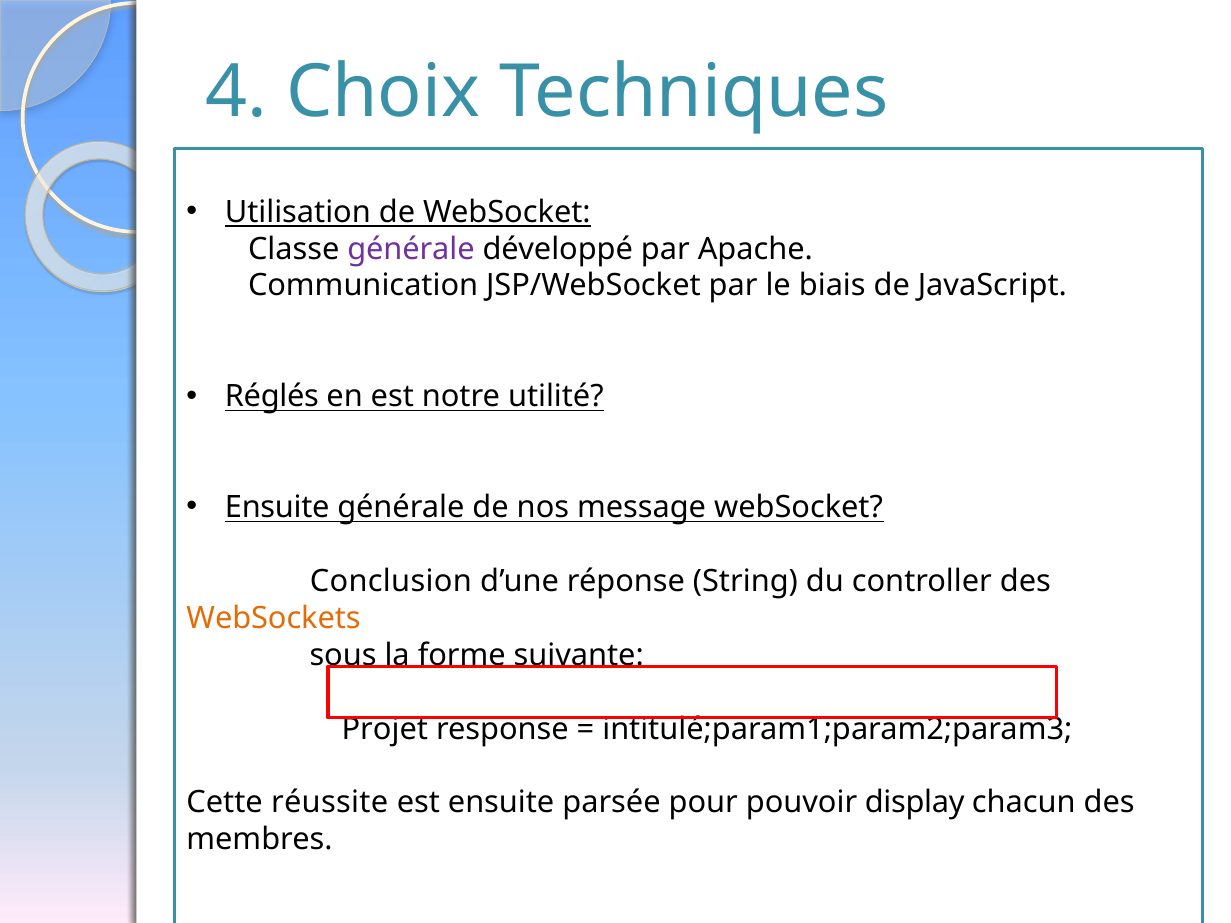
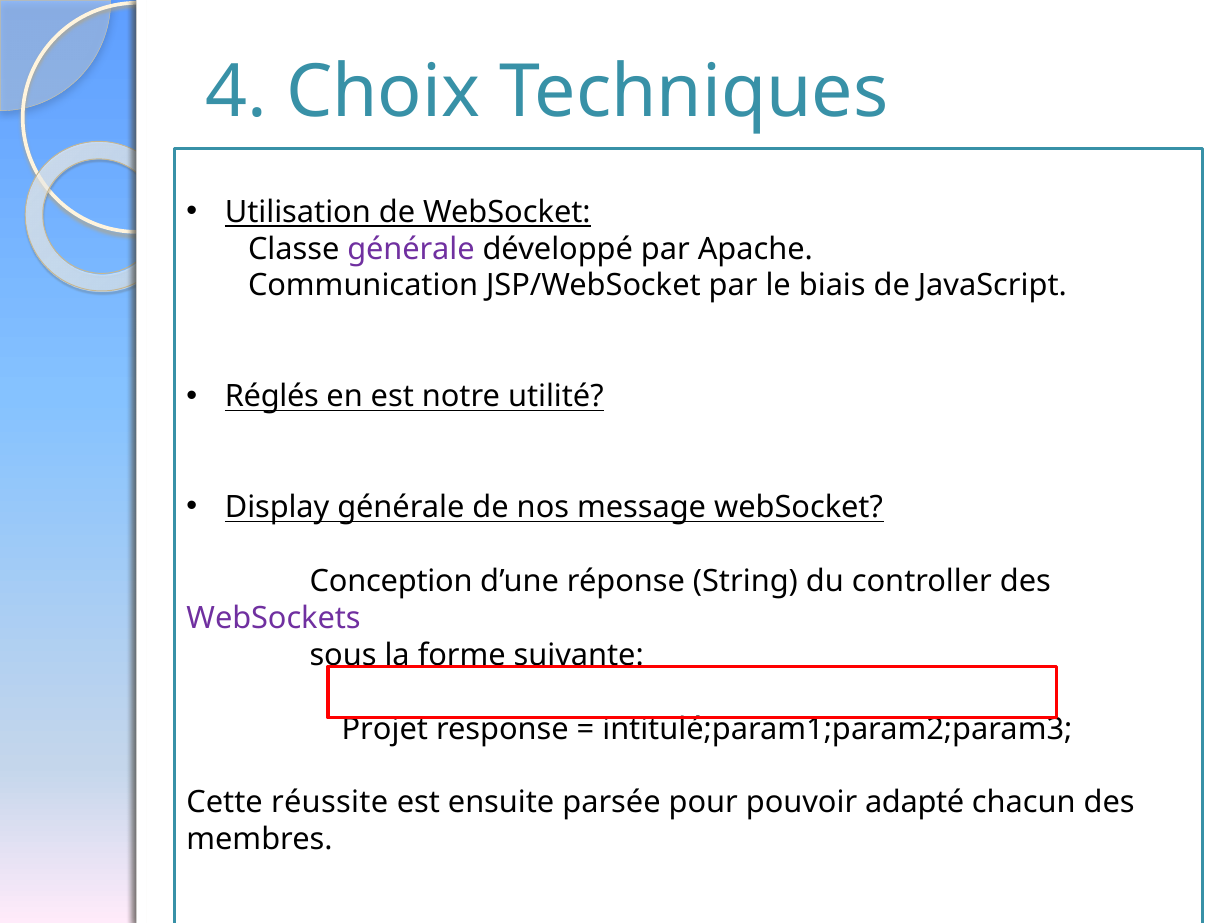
Ensuite at (277, 507): Ensuite -> Display
Conclusion: Conclusion -> Conception
WebSockets colour: orange -> purple
display: display -> adapté
